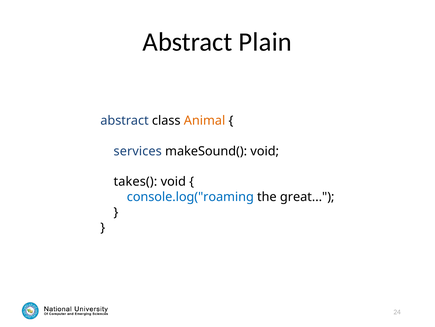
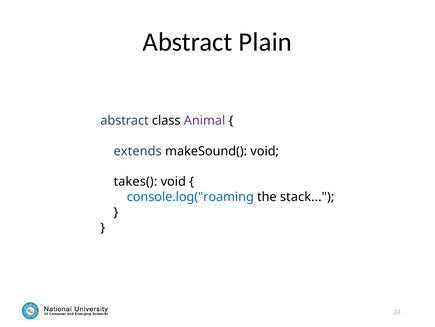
Animal colour: orange -> purple
services: services -> extends
great: great -> stack
